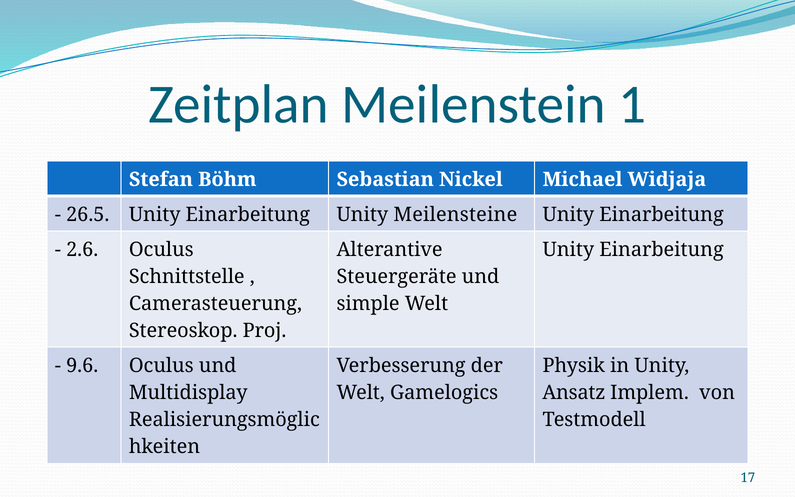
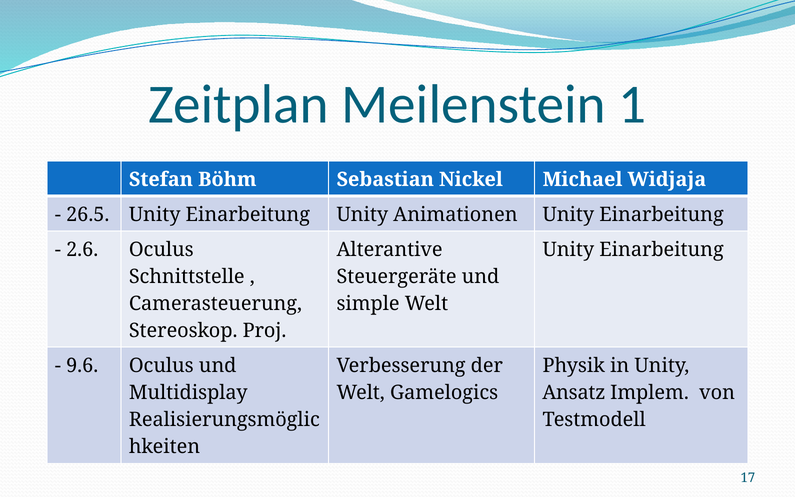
Meilensteine: Meilensteine -> Animationen
